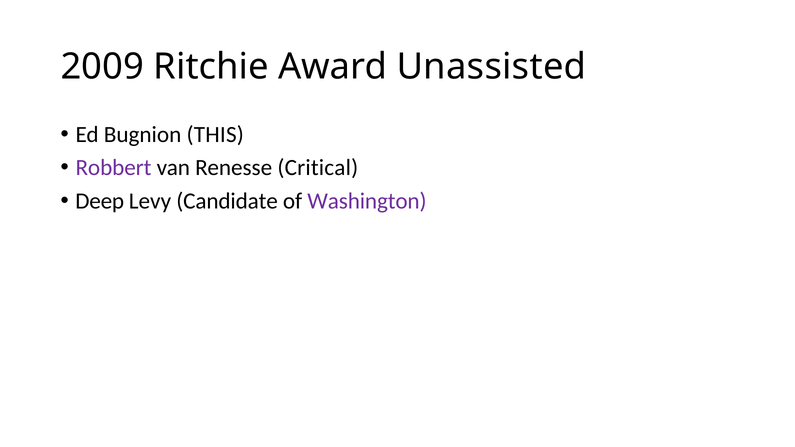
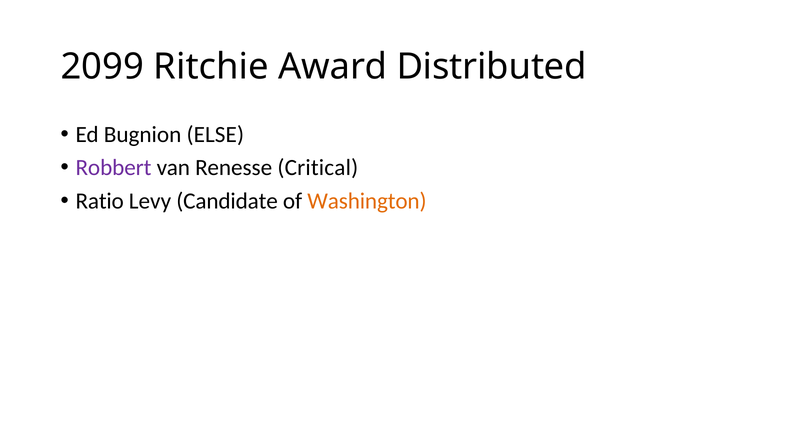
2009: 2009 -> 2099
Unassisted: Unassisted -> Distributed
THIS: THIS -> ELSE
Deep: Deep -> Ratio
Washington colour: purple -> orange
